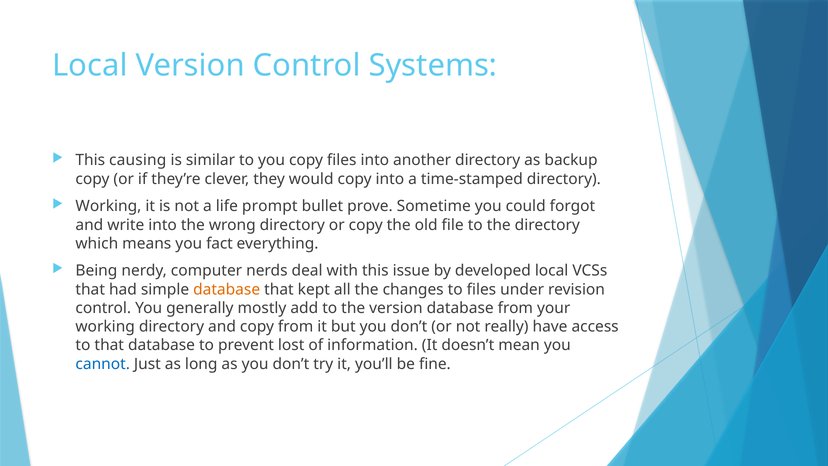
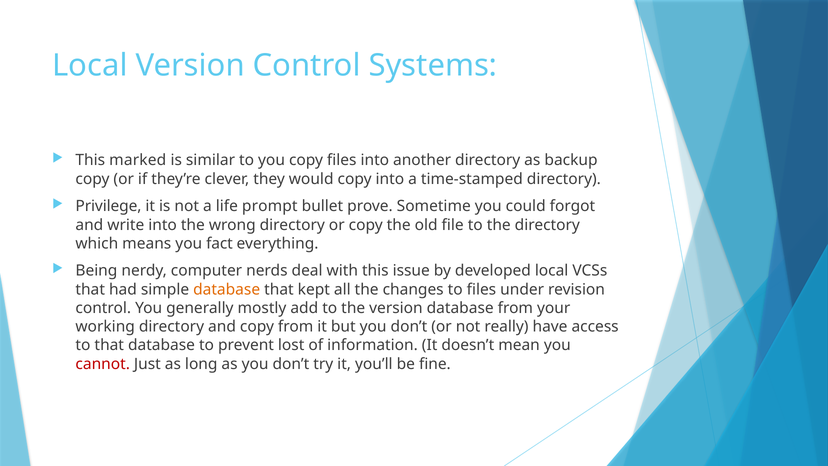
causing: causing -> marked
Working at (108, 206): Working -> Privilege
cannot colour: blue -> red
